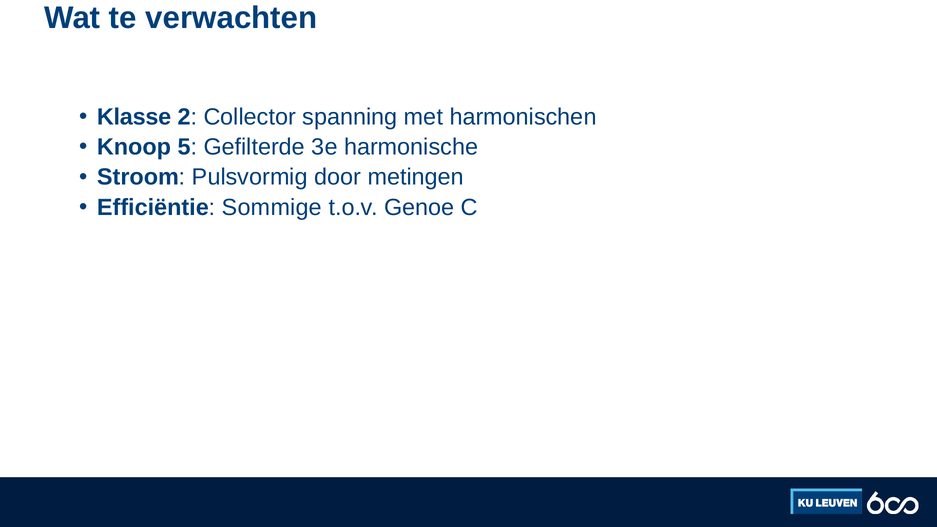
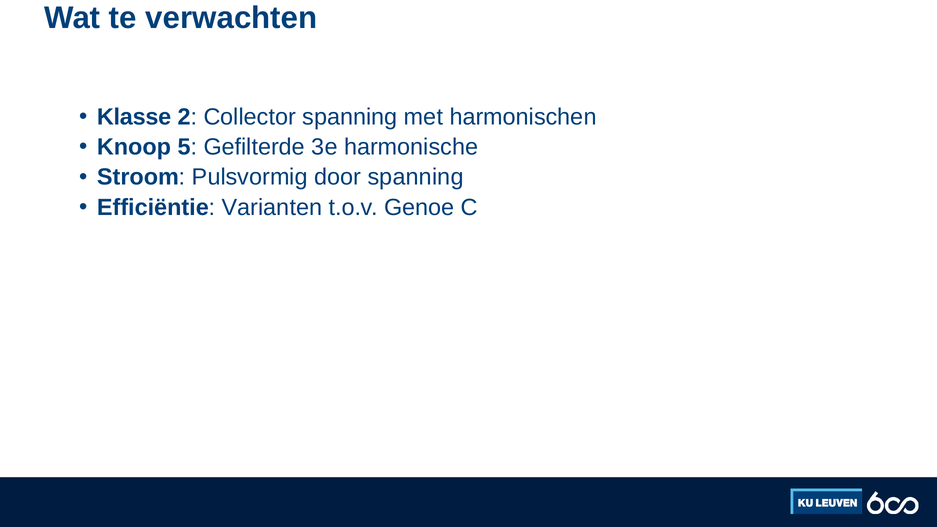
door metingen: metingen -> spanning
Sommige: Sommige -> Varianten
